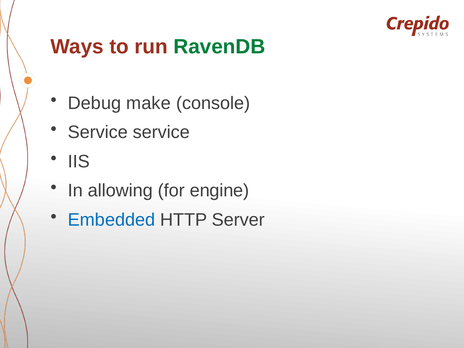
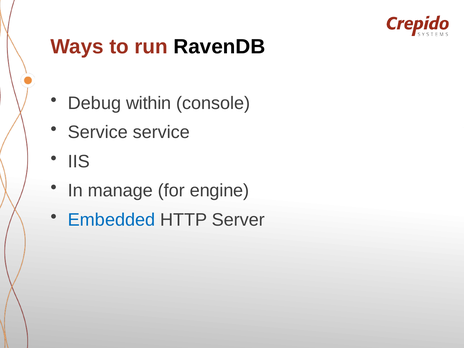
RavenDB colour: green -> black
make: make -> within
allowing: allowing -> manage
